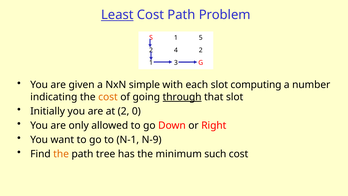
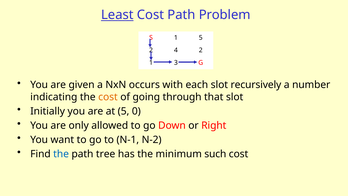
simple: simple -> occurs
computing: computing -> recursively
through underline: present -> none
at 2: 2 -> 5
N-9: N-9 -> N-2
the at (61, 154) colour: orange -> blue
